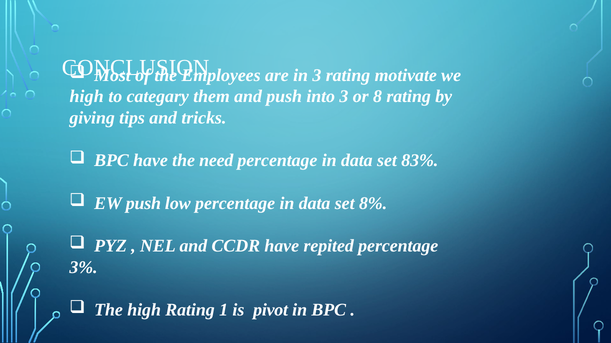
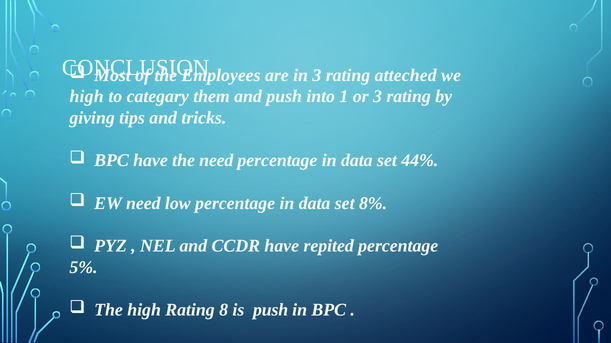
motivate: motivate -> atteched
into 3: 3 -> 1
or 8: 8 -> 3
83%: 83% -> 44%
EW push: push -> need
3%: 3% -> 5%
1: 1 -> 8
is pivot: pivot -> push
